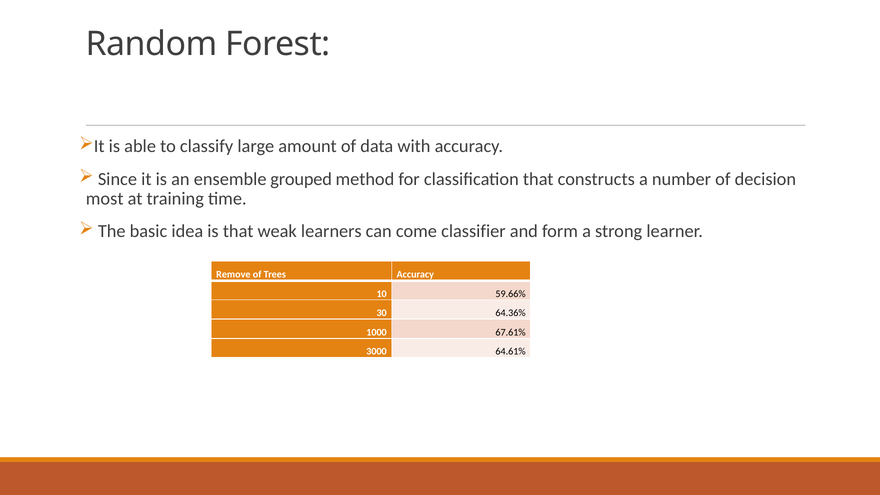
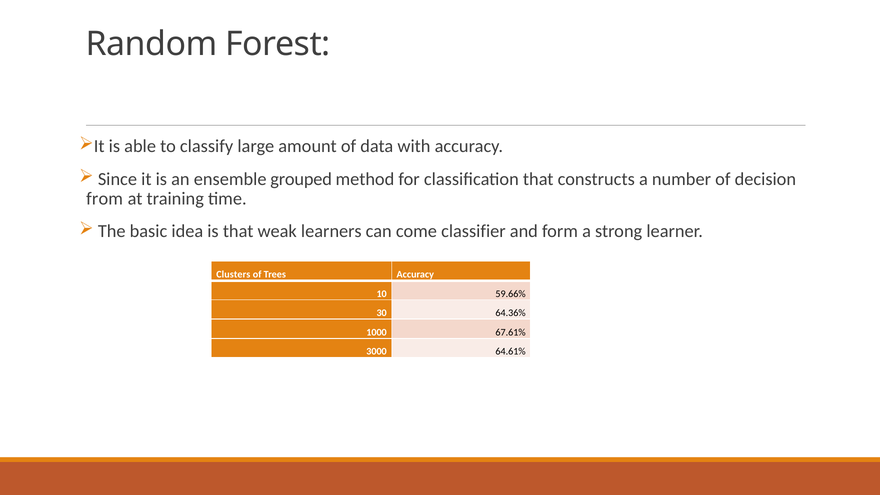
most: most -> from
Remove: Remove -> Clusters
